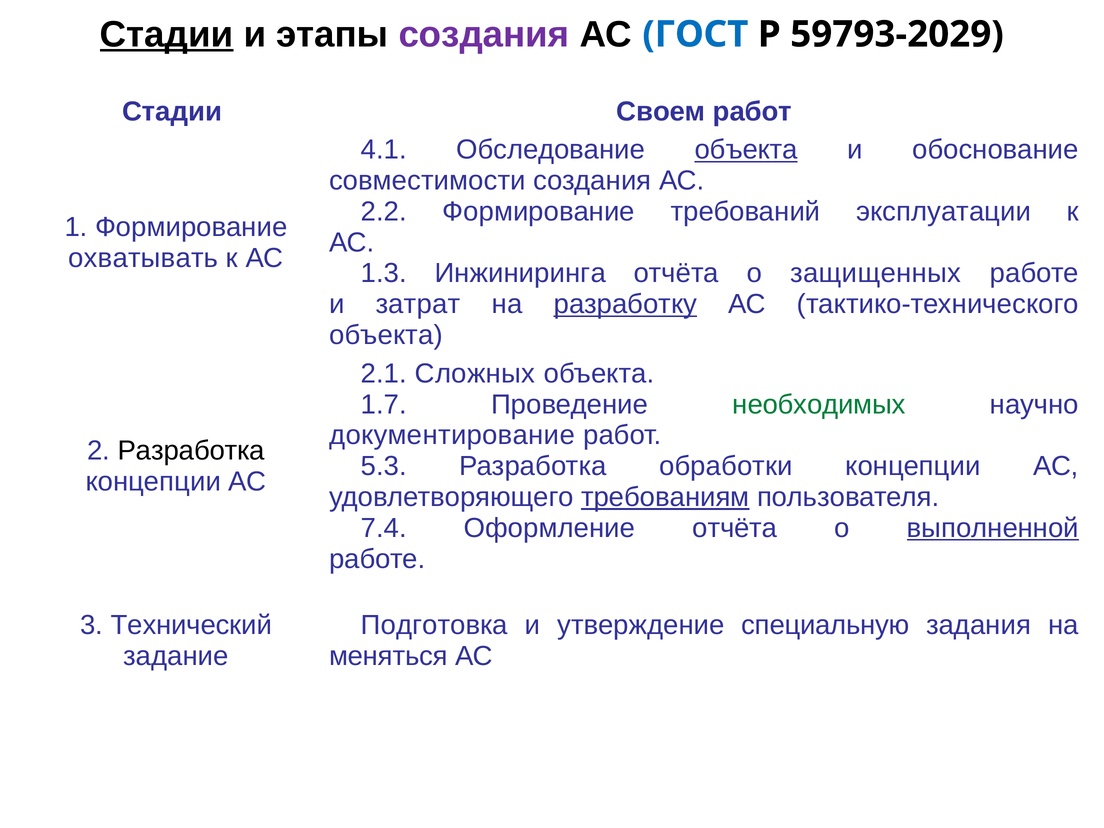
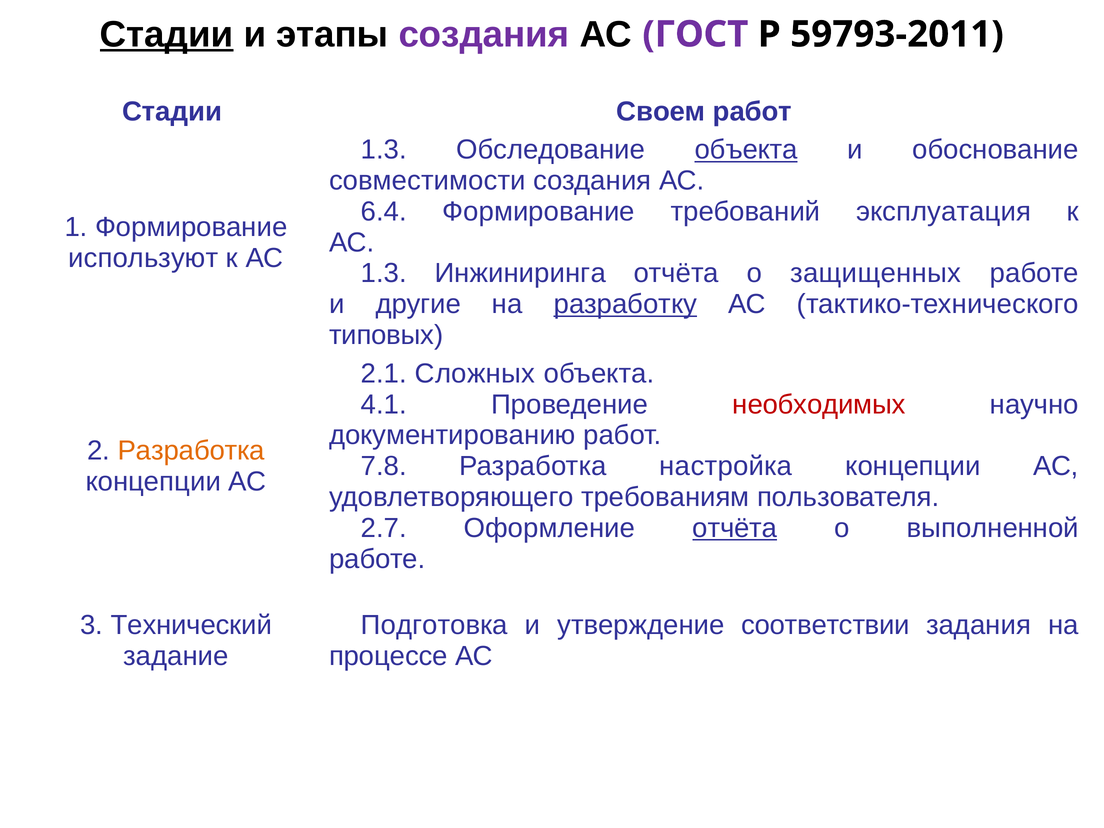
ГОСТ colour: blue -> purple
59793-2029: 59793-2029 -> 59793-2011
4.1 at (384, 150): 4.1 -> 1.3
2.2: 2.2 -> 6.4
эксплуатации: эксплуатации -> эксплуатация
охватывать: охватывать -> используют
затрат: затрат -> другие
объекта at (386, 335): объекта -> типовых
1.7: 1.7 -> 4.1
необходимых colour: green -> red
документирование: документирование -> документированию
Разработка at (191, 451) colour: black -> orange
5.3: 5.3 -> 7.8
обработки: обработки -> настройка
требованиям underline: present -> none
7.4: 7.4 -> 2.7
отчёта at (735, 528) underline: none -> present
выполненной underline: present -> none
специальную: специальную -> соответствии
меняться: меняться -> процессе
